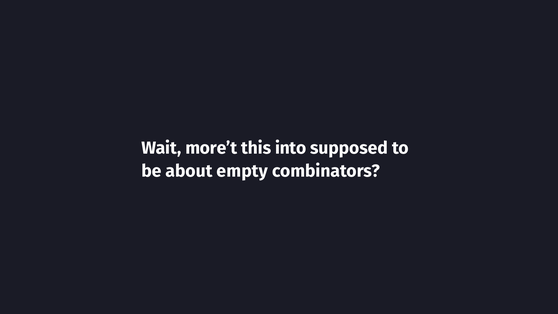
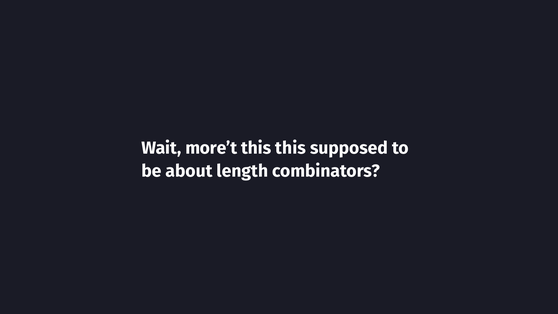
this into: into -> this
empty: empty -> length
